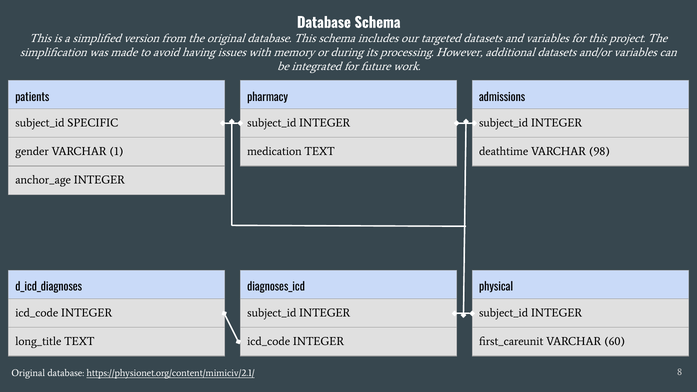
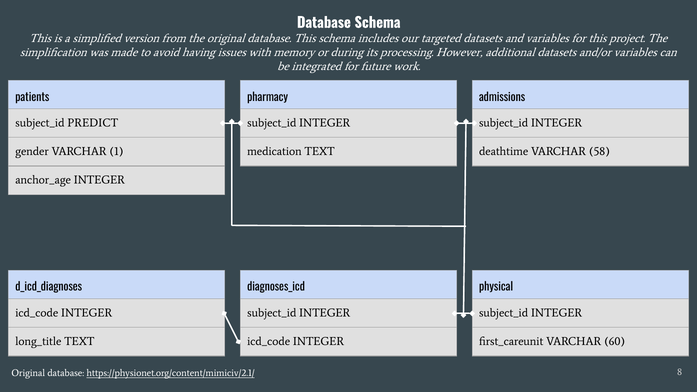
SPECIFIC: SPECIFIC -> PREDICT
98: 98 -> 58
